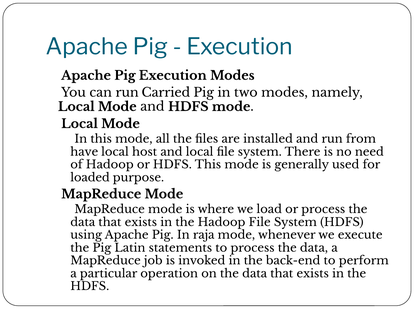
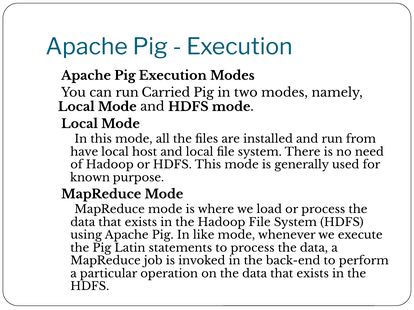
loaded: loaded -> known
raja: raja -> like
